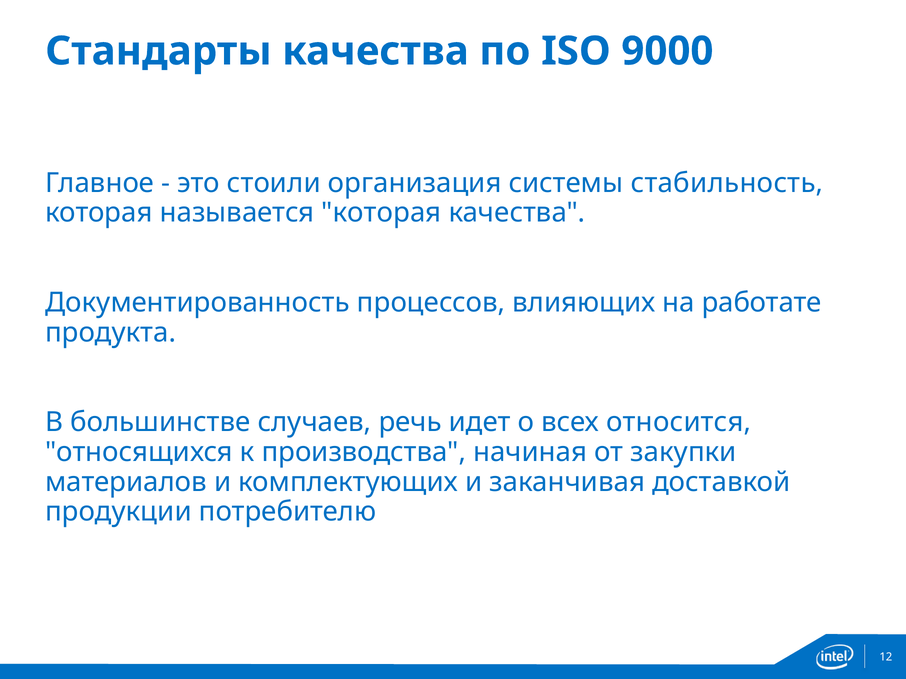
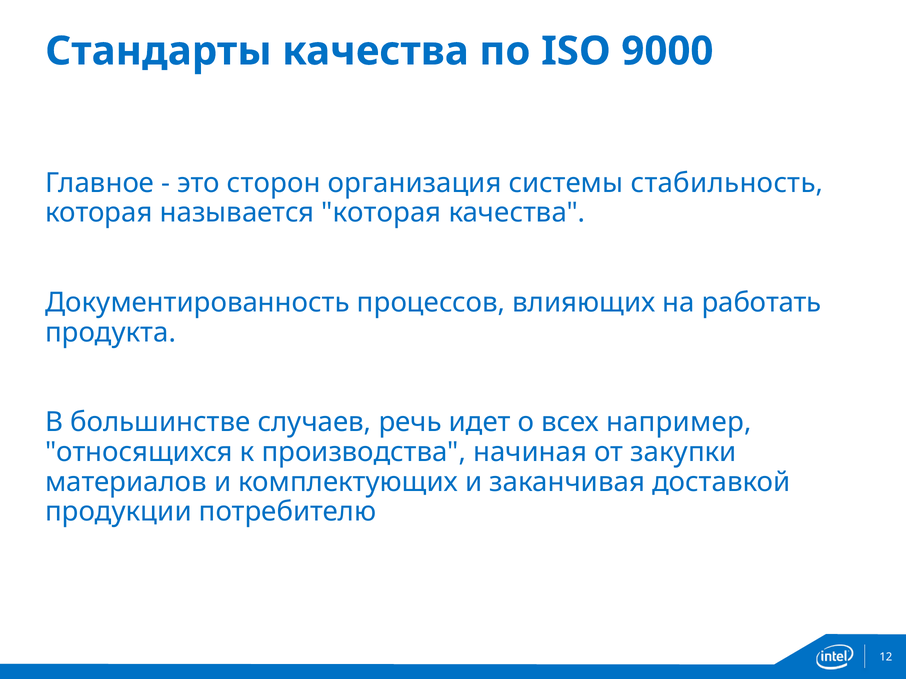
стоили: стоили -> сторон
работате: работате -> работать
относится: относится -> например
